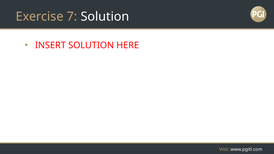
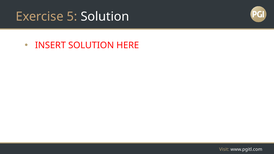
7: 7 -> 5
